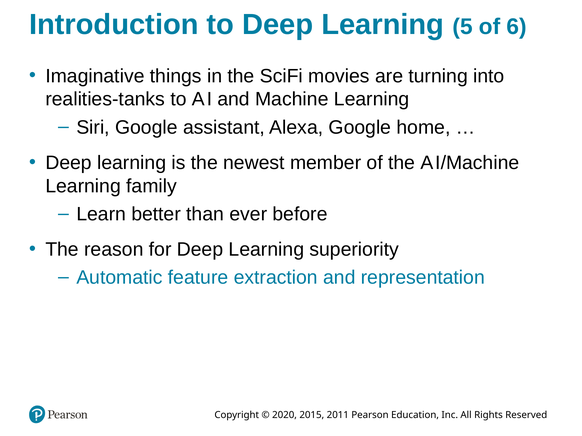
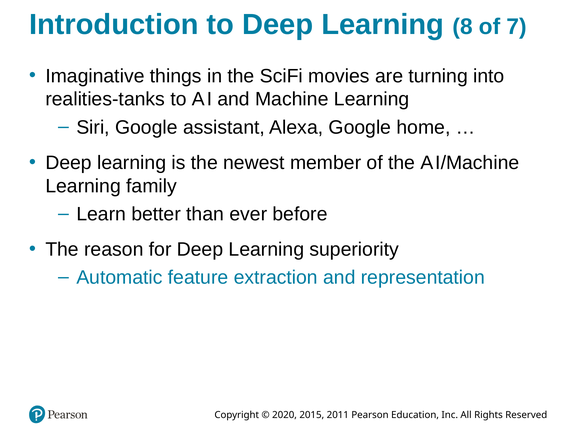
5: 5 -> 8
6: 6 -> 7
